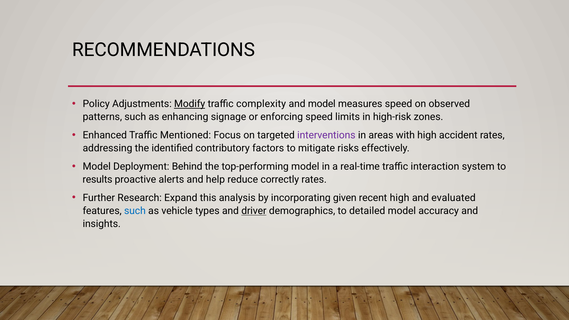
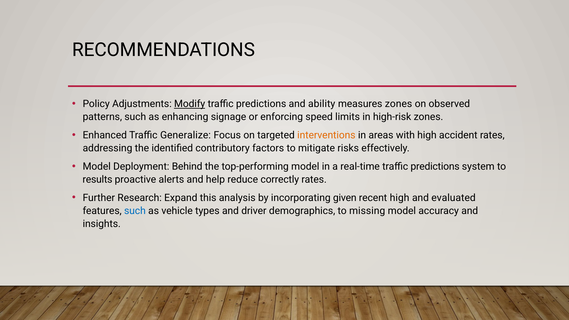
complexity at (261, 104): complexity -> predictions
and model: model -> ability
measures speed: speed -> zones
Mentioned: Mentioned -> Generalize
interventions colour: purple -> orange
real-time traffic interaction: interaction -> predictions
driver underline: present -> none
detailed: detailed -> missing
